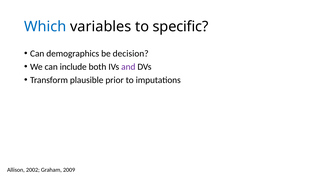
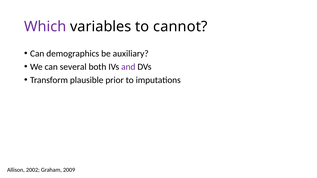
Which colour: blue -> purple
specific: specific -> cannot
decision: decision -> auxiliary
include: include -> several
